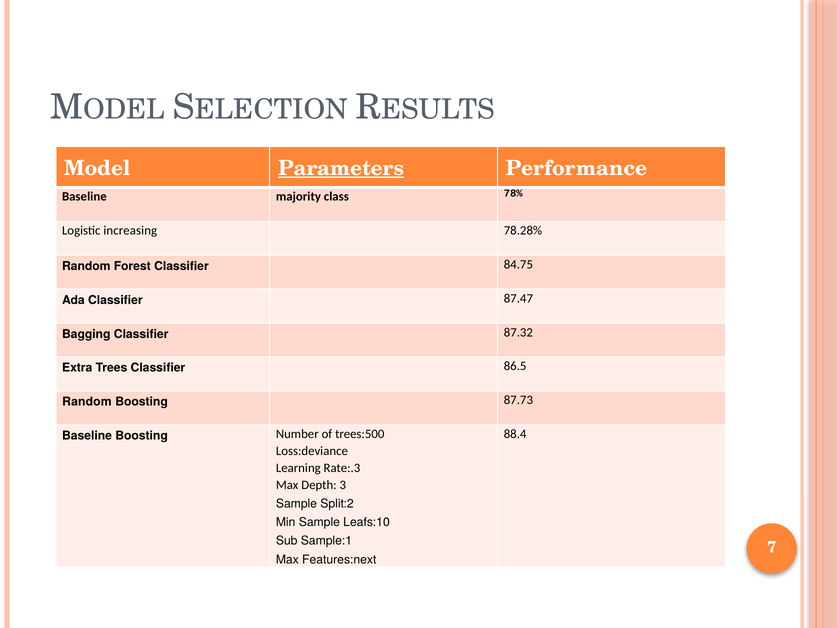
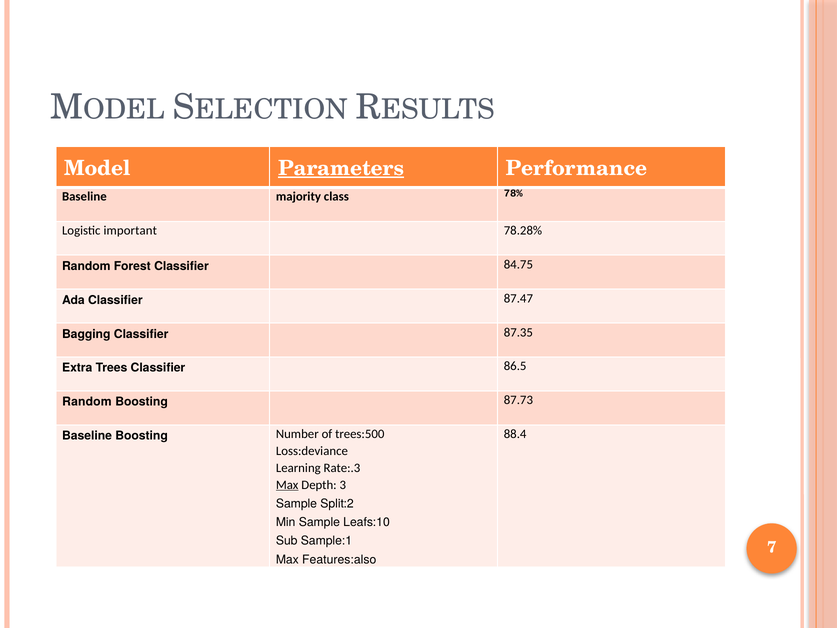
increasing: increasing -> important
87.32: 87.32 -> 87.35
Max at (287, 485) underline: none -> present
Features:next: Features:next -> Features:also
